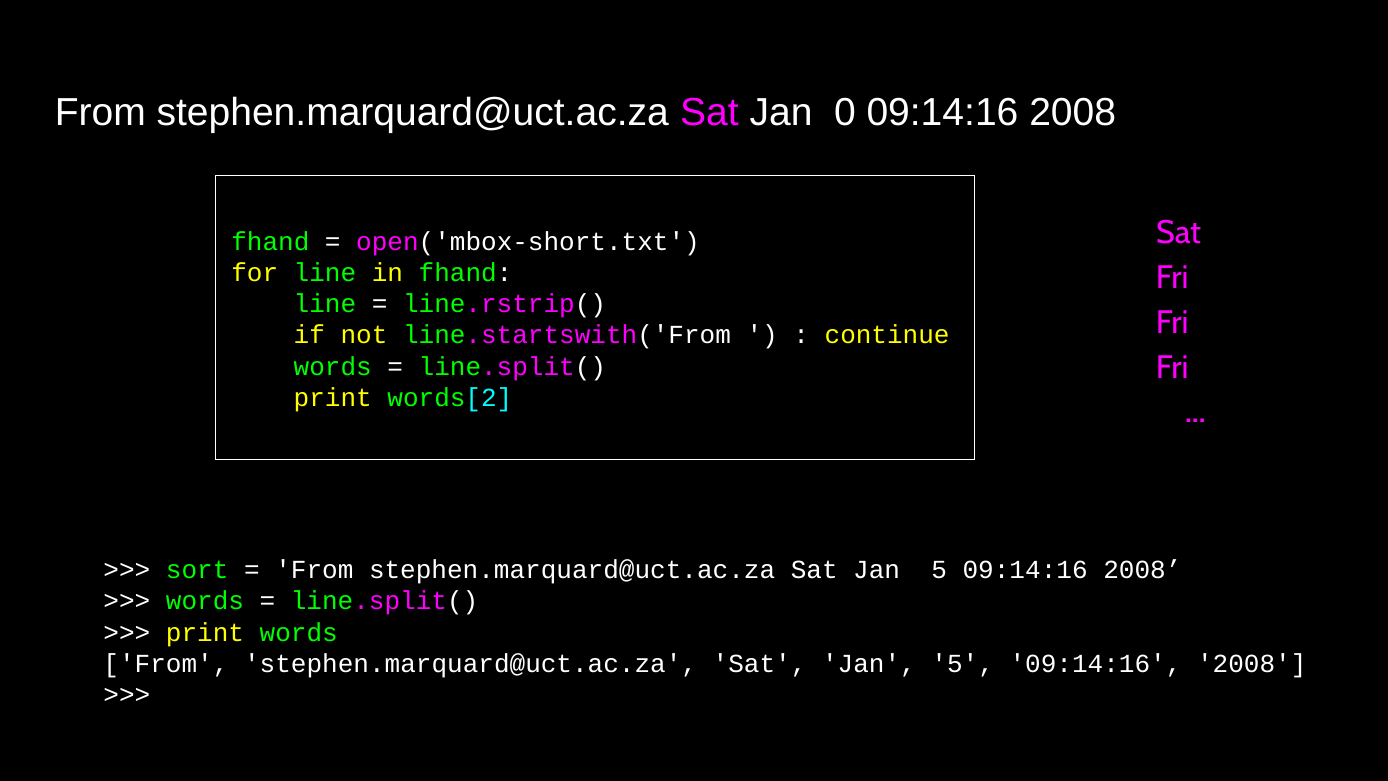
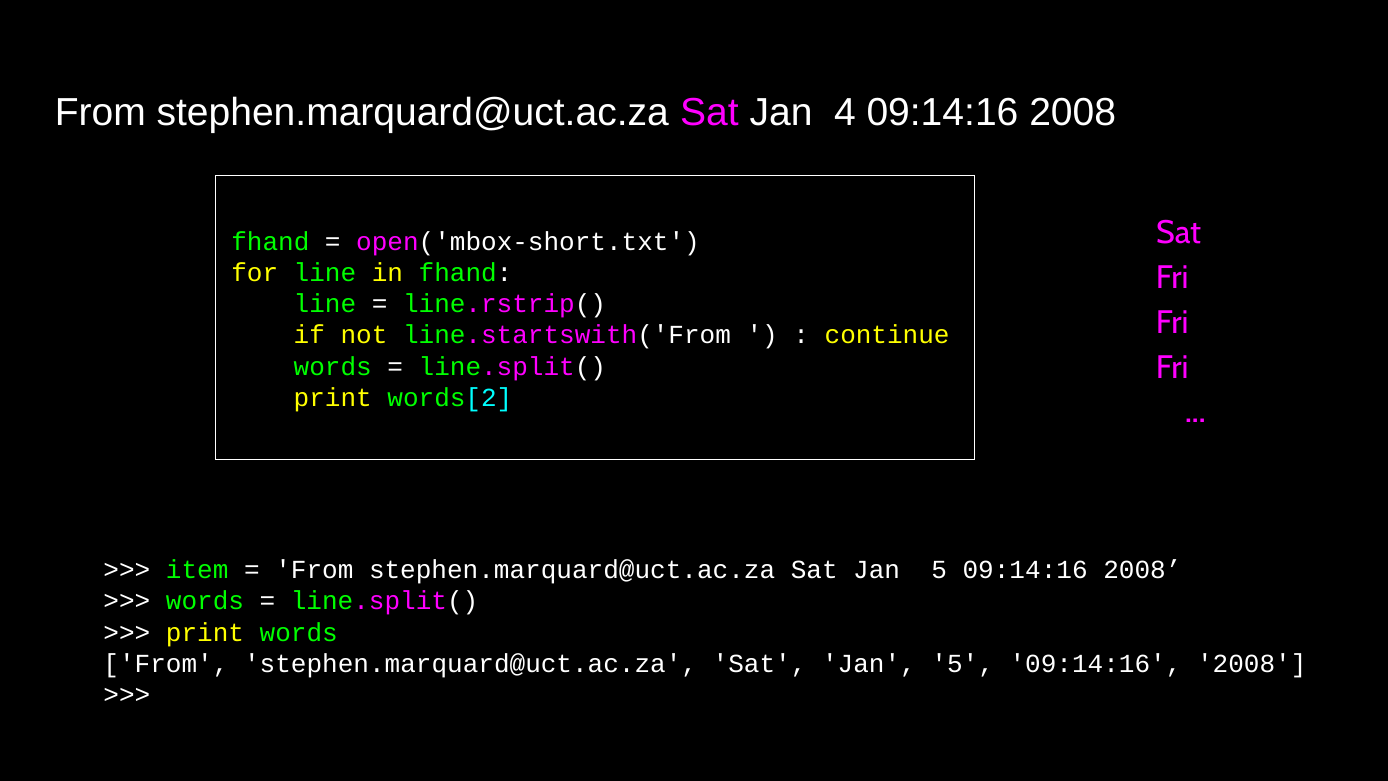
0: 0 -> 4
sort: sort -> item
